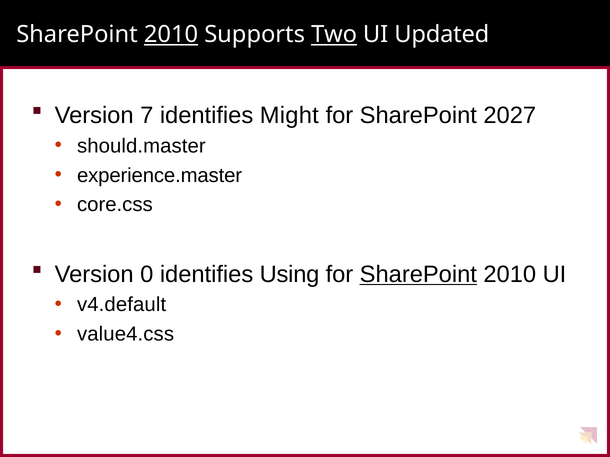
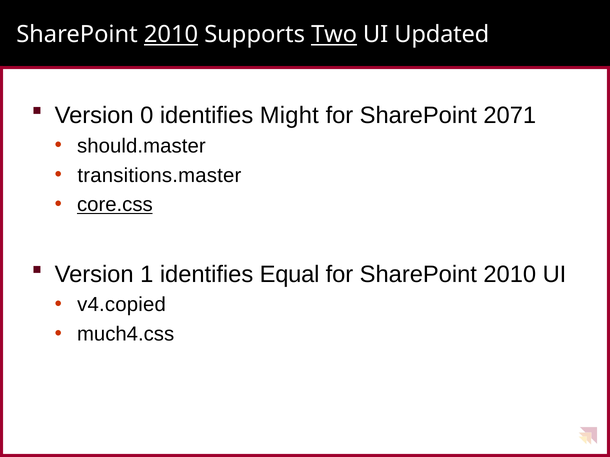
7: 7 -> 0
2027: 2027 -> 2071
experience.master: experience.master -> transitions.master
core.css underline: none -> present
0: 0 -> 1
Using: Using -> Equal
SharePoint at (418, 275) underline: present -> none
v4.default: v4.default -> v4.copied
value4.css: value4.css -> much4.css
